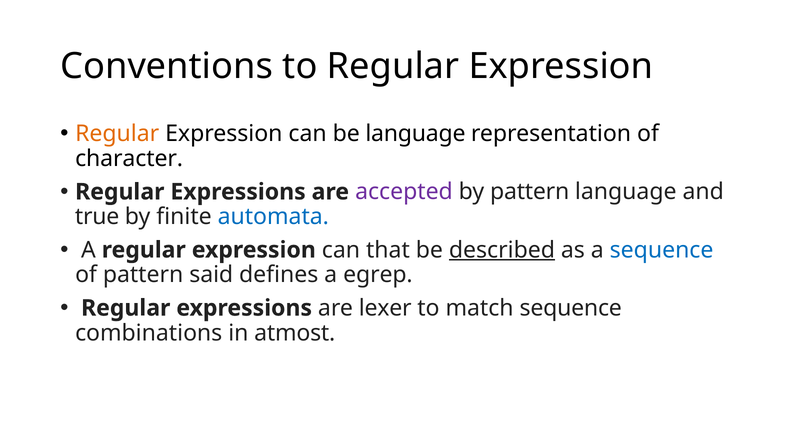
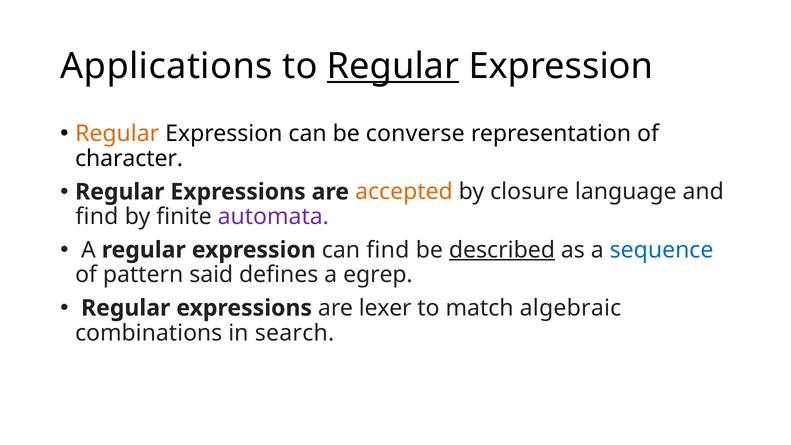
Conventions: Conventions -> Applications
Regular at (393, 66) underline: none -> present
be language: language -> converse
accepted colour: purple -> orange
by pattern: pattern -> closure
true at (97, 217): true -> find
automata colour: blue -> purple
can that: that -> find
match sequence: sequence -> algebraic
atmost: atmost -> search
